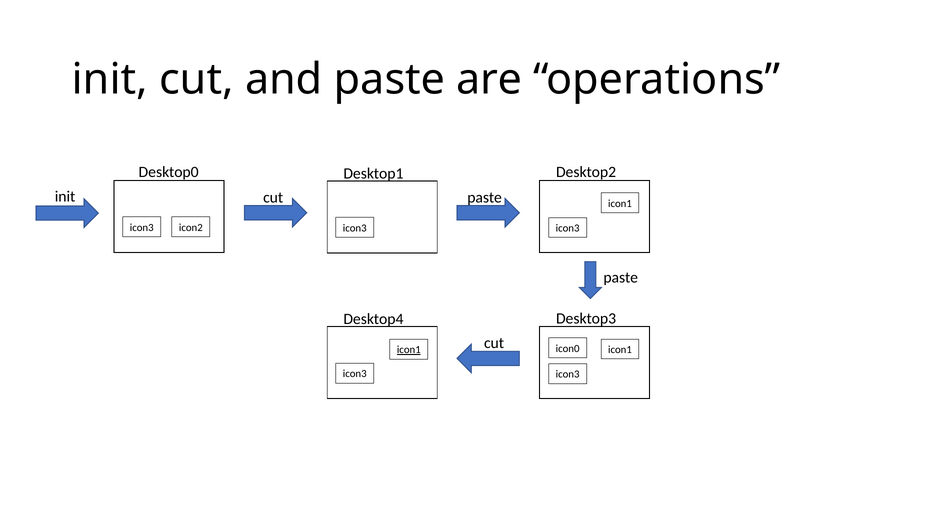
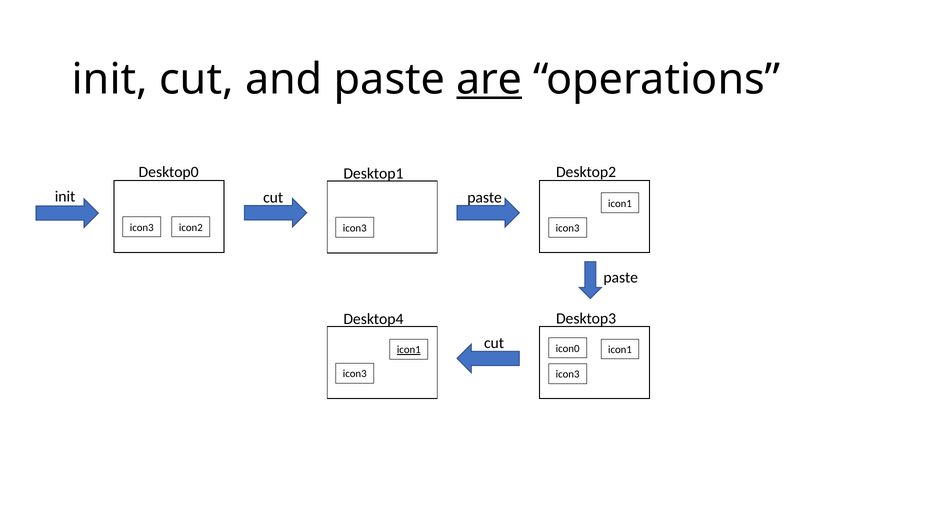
are underline: none -> present
